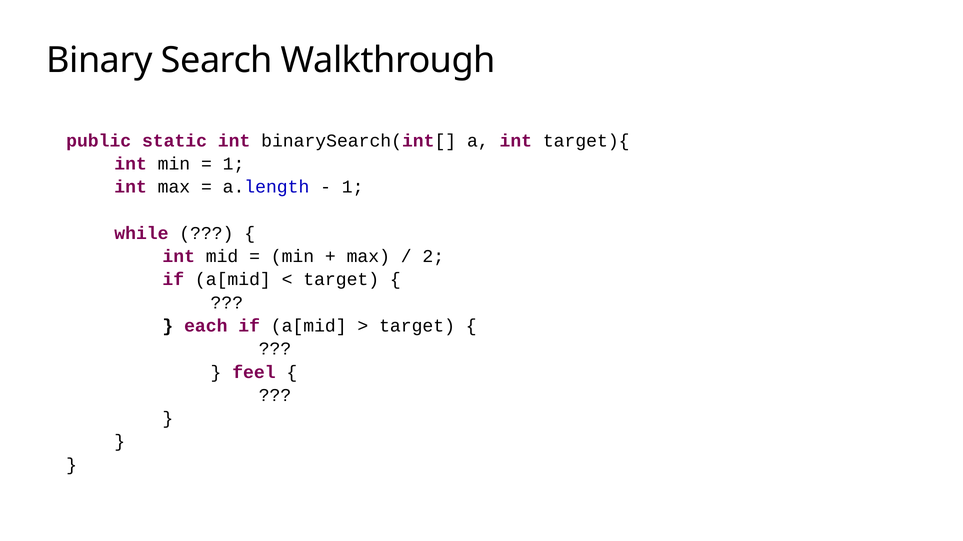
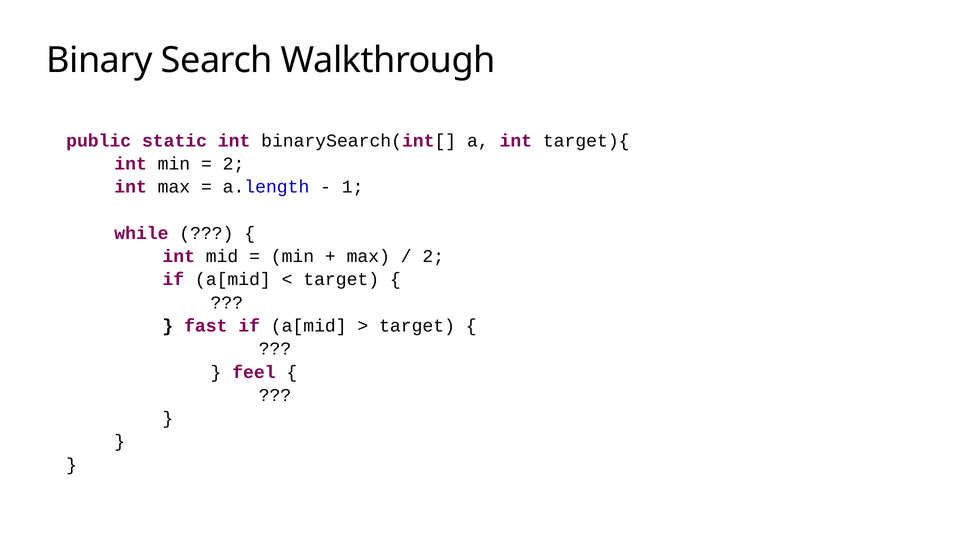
1 at (234, 164): 1 -> 2
each: each -> fast
